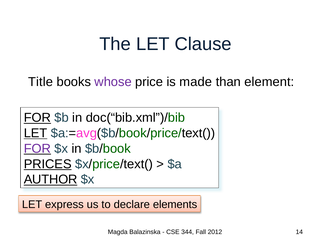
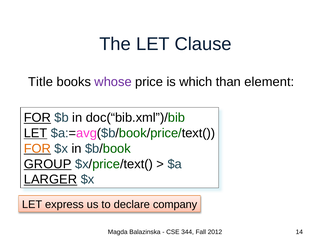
made: made -> which
FOR at (37, 149) colour: purple -> orange
PRICES: PRICES -> GROUP
AUTHOR: AUTHOR -> LARGER
elements: elements -> company
